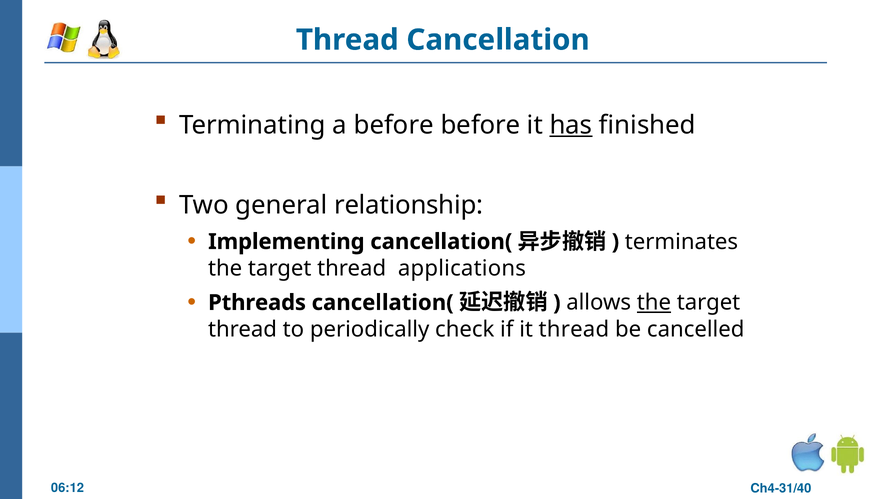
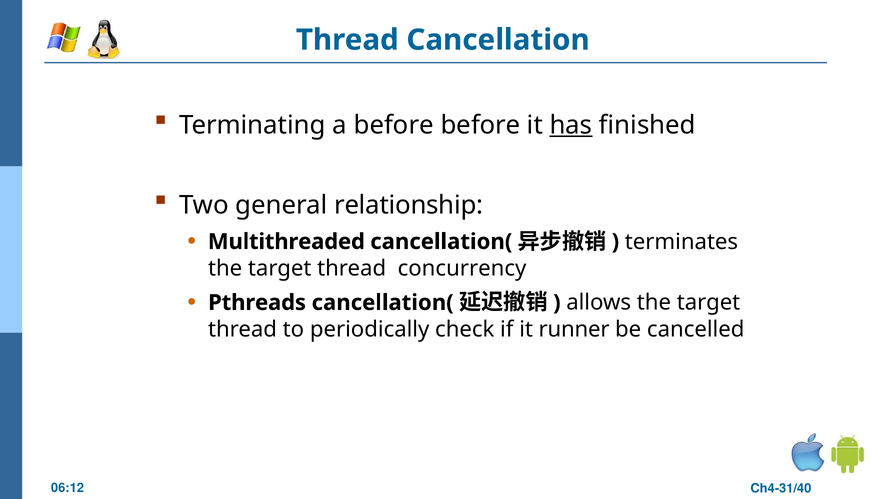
Implementing: Implementing -> Multithreaded
applications: applications -> concurrency
the at (654, 302) underline: present -> none
it thread: thread -> runner
